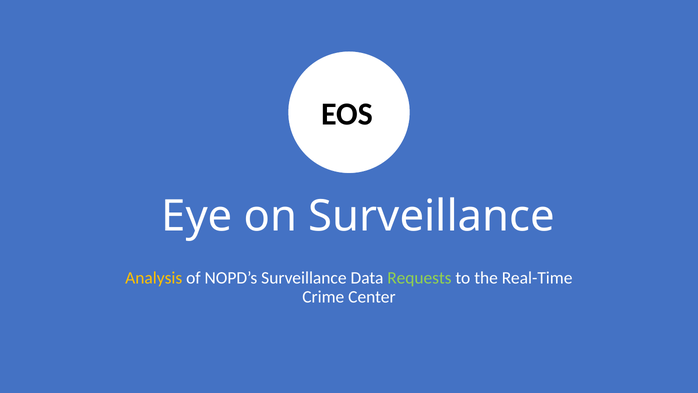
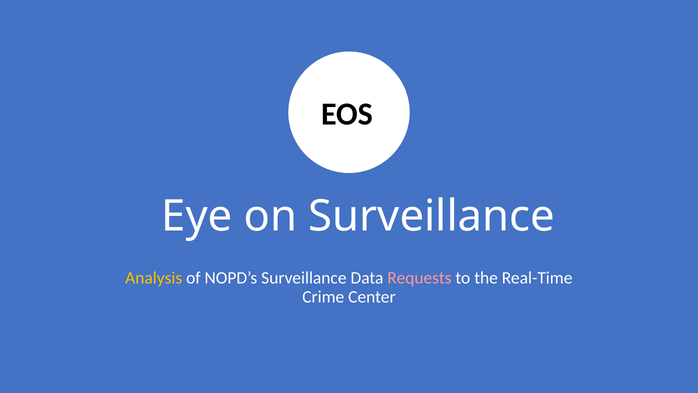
Requests colour: light green -> pink
